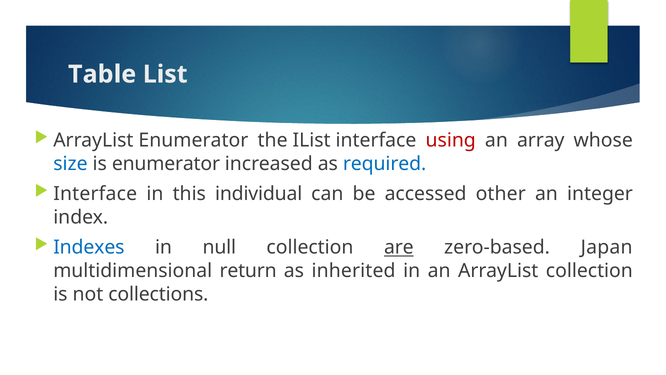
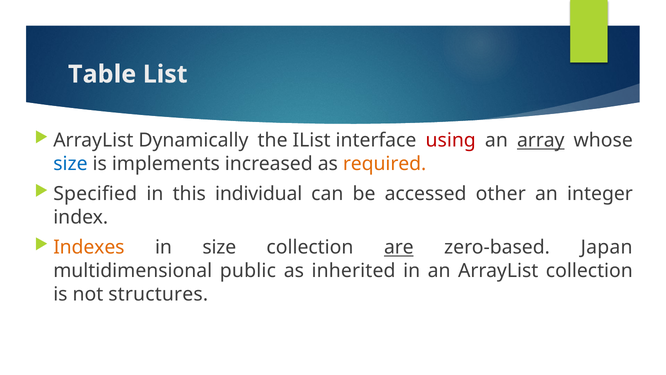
ArrayList Enumerator: Enumerator -> Dynamically
array underline: none -> present
is enumerator: enumerator -> implements
required colour: blue -> orange
Interface at (95, 194): Interface -> Specified
Indexes colour: blue -> orange
in null: null -> size
return: return -> public
collections: collections -> structures
